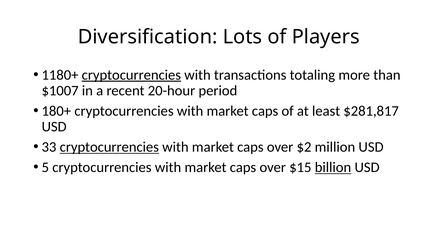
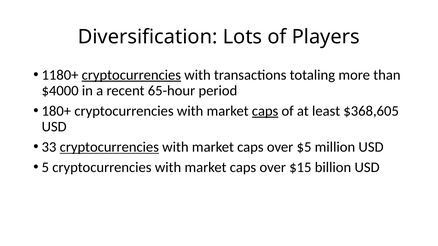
$1007: $1007 -> $4000
20-hour: 20-hour -> 65-hour
caps at (265, 111) underline: none -> present
$281,817: $281,817 -> $368,605
$2: $2 -> $5
billion underline: present -> none
